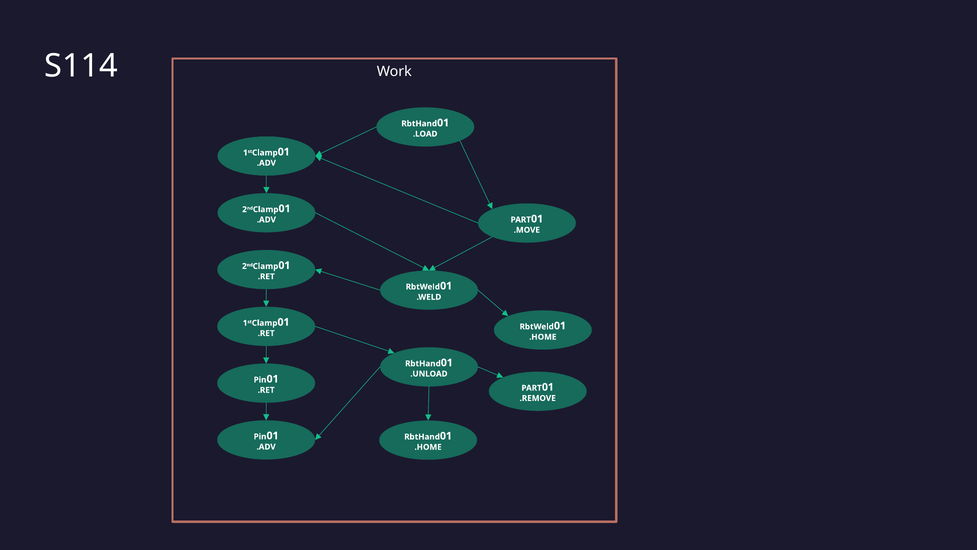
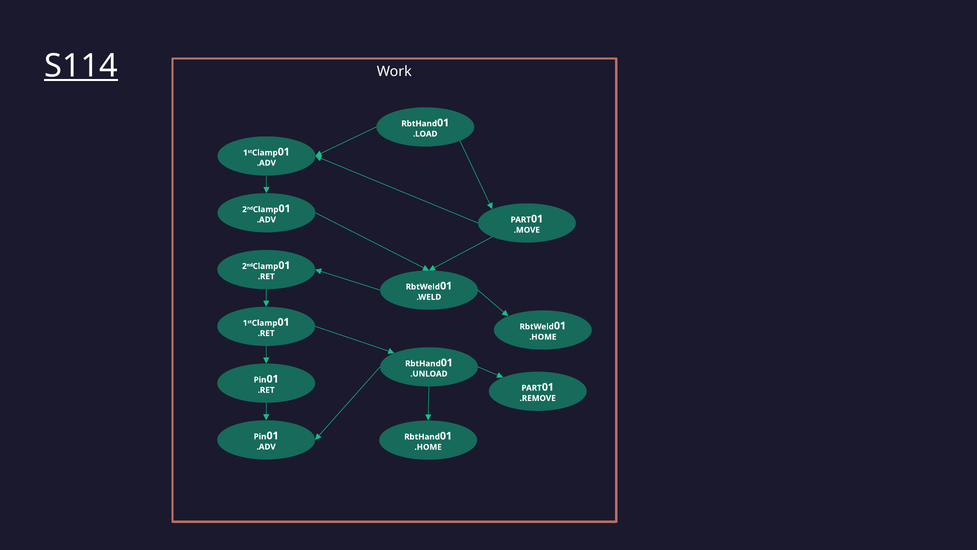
S114 underline: none -> present
